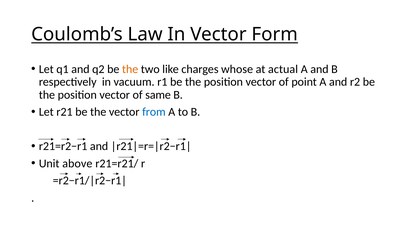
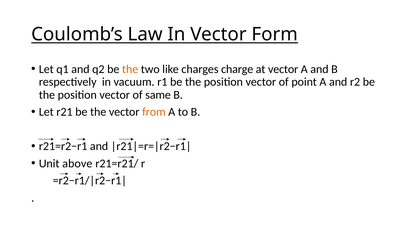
whose: whose -> charge
at actual: actual -> vector
from colour: blue -> orange
